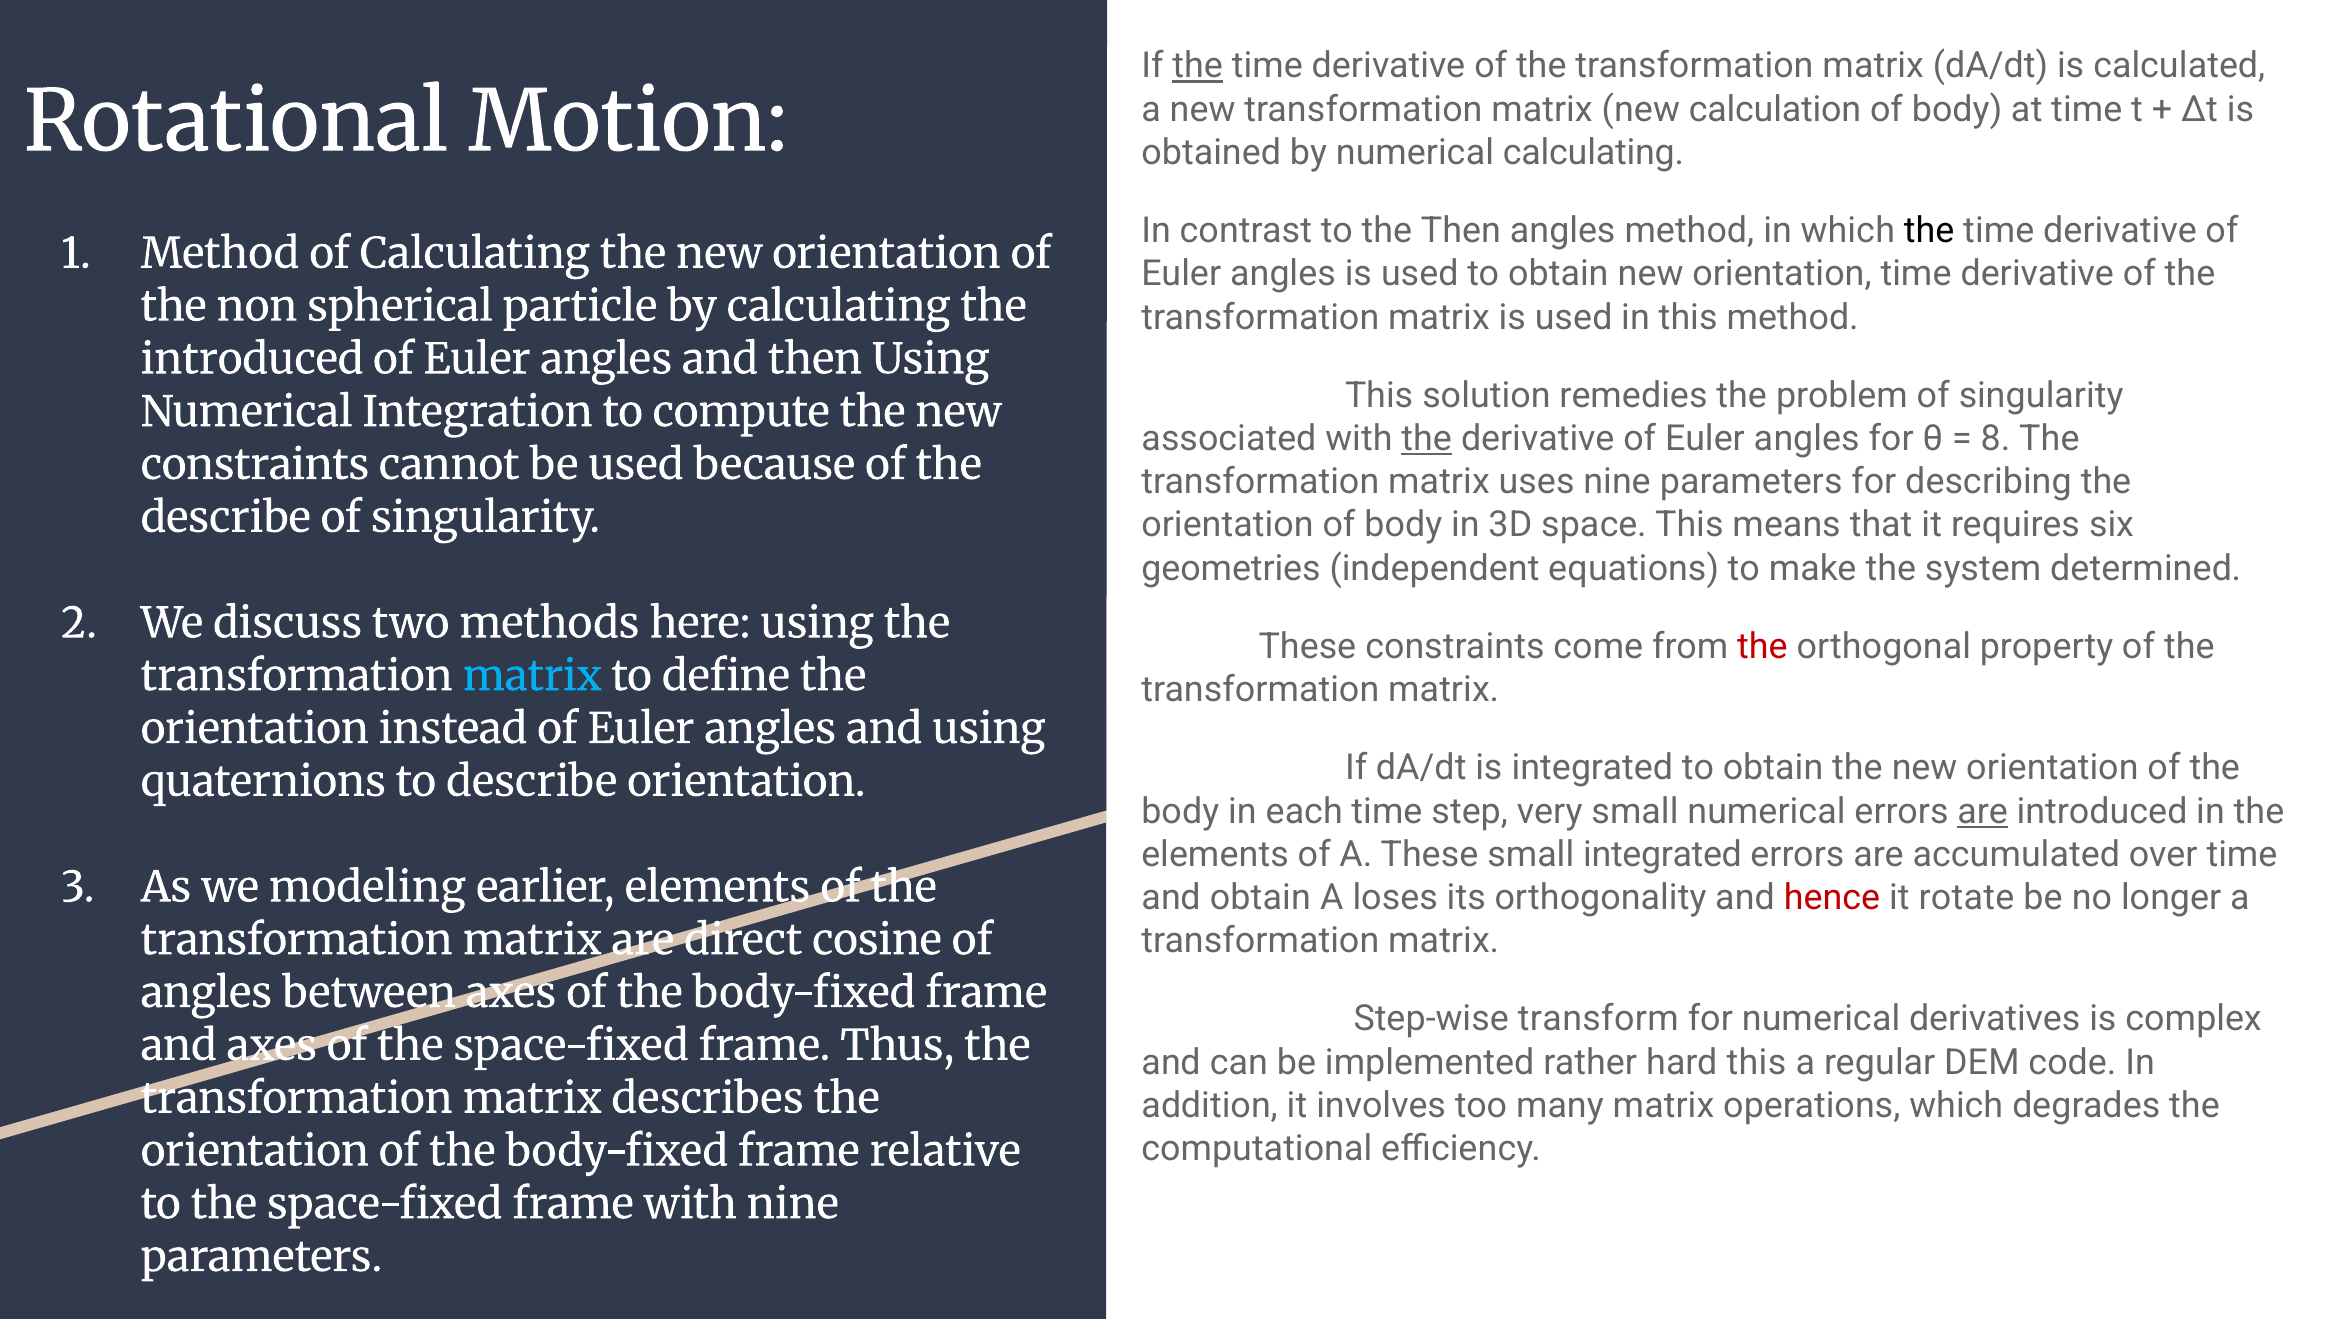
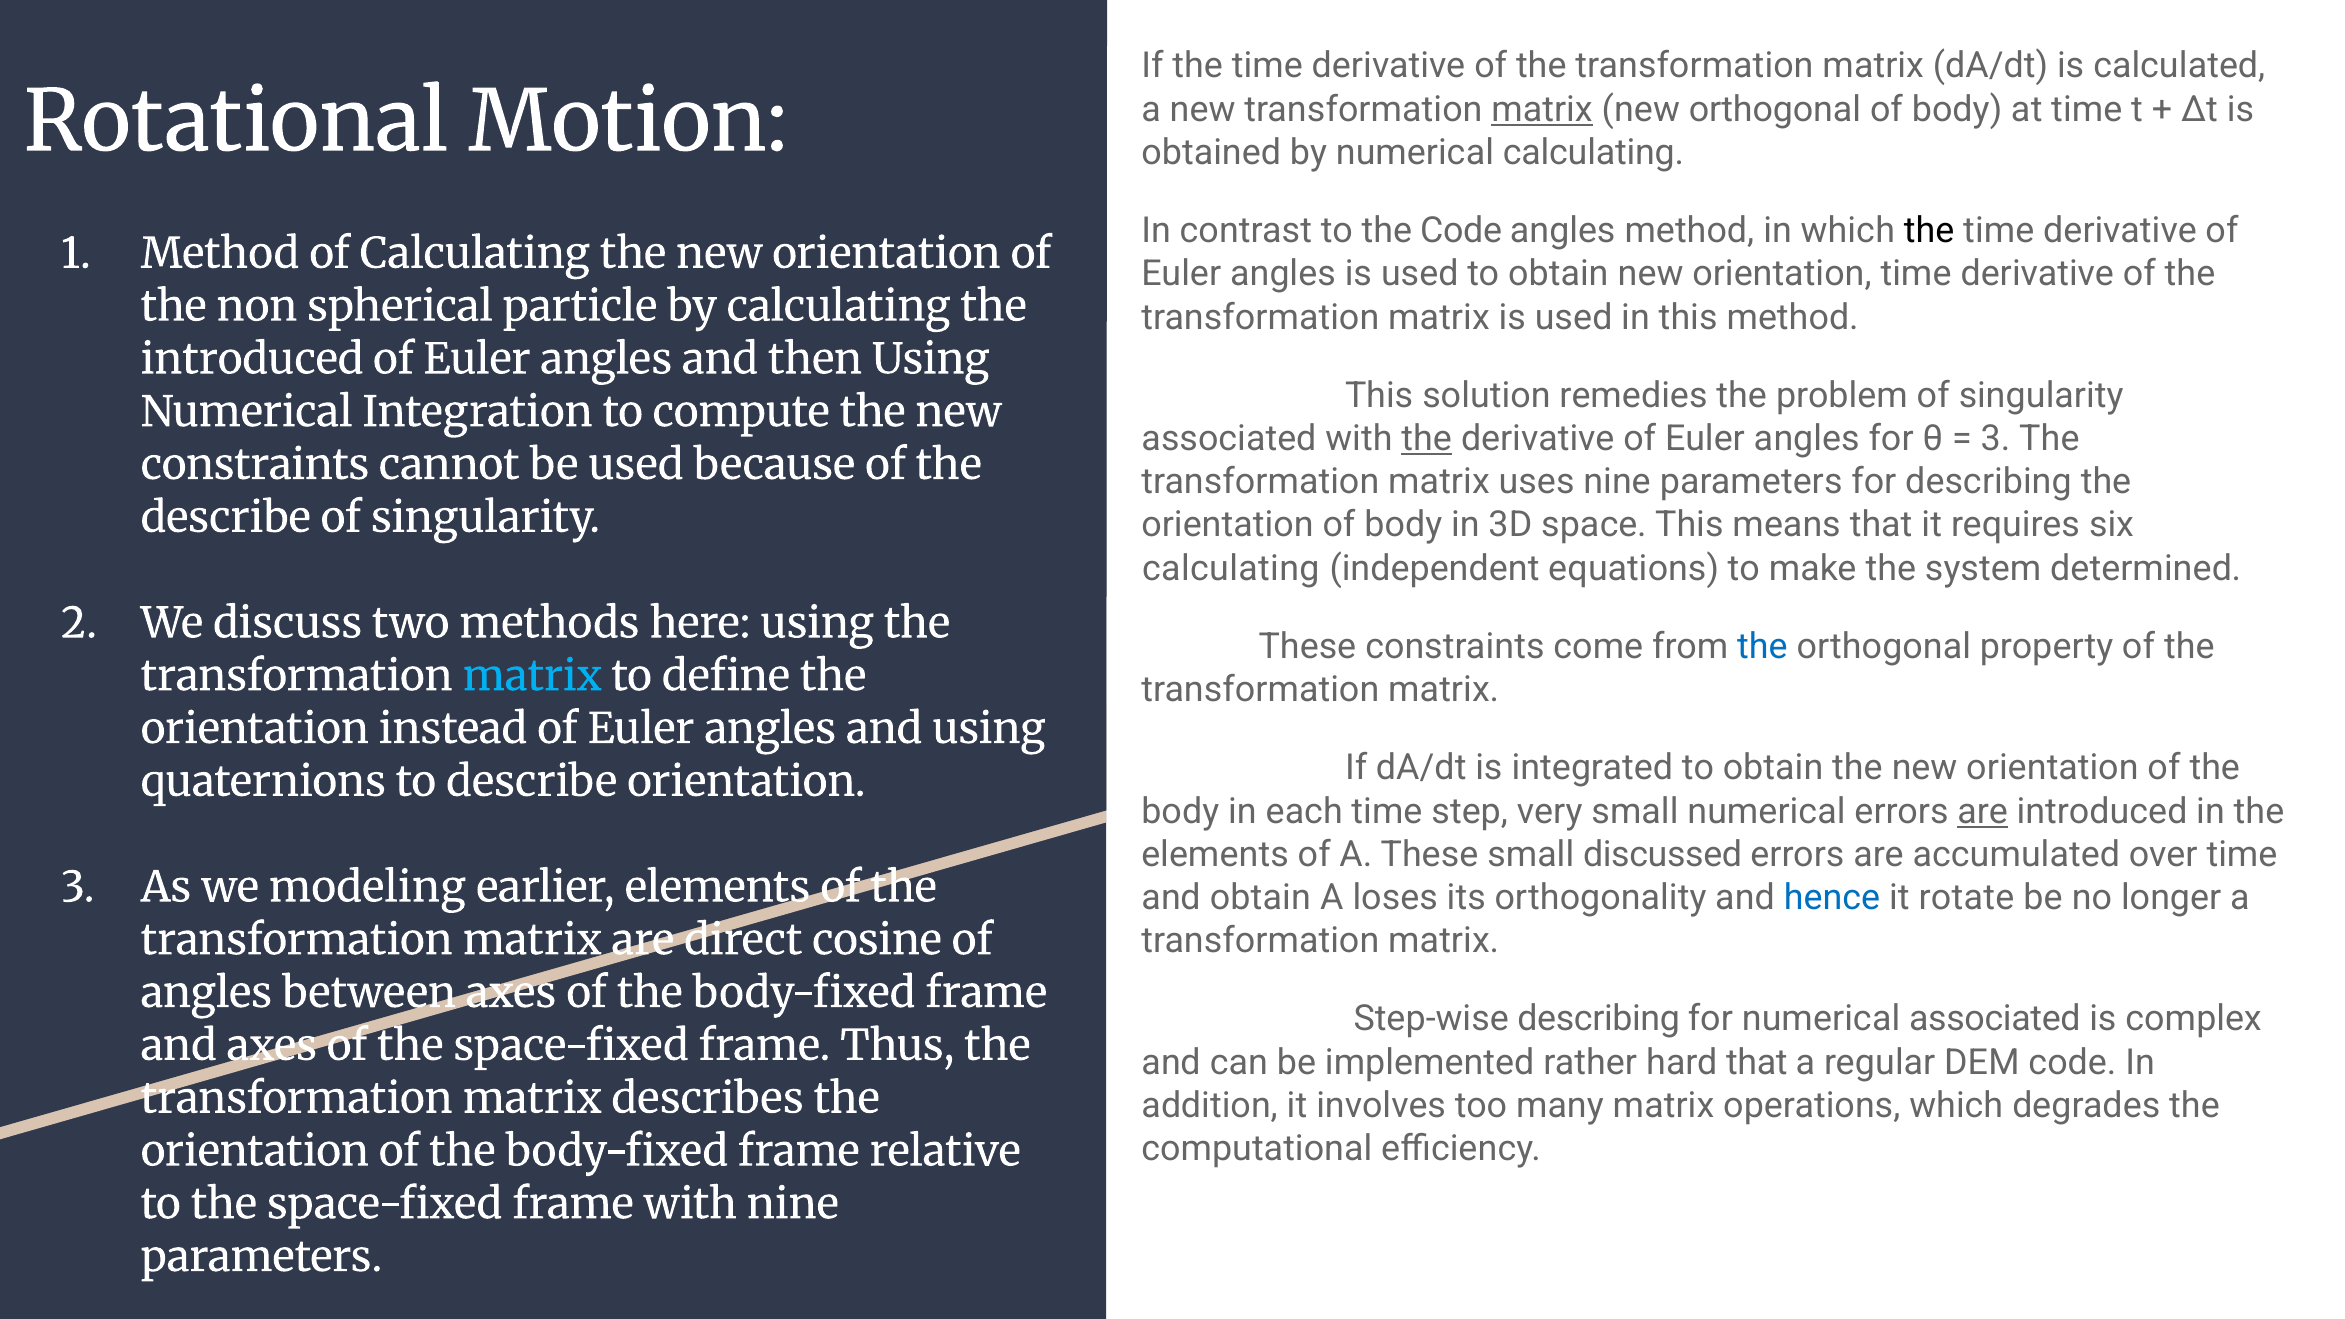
the at (1198, 66) underline: present -> none
matrix at (1542, 109) underline: none -> present
new calculation: calculation -> orthogonal
the Then: Then -> Code
8 at (1995, 439): 8 -> 3
geometries at (1231, 568): geometries -> calculating
the at (1762, 647) colour: red -> blue
small integrated: integrated -> discussed
hence colour: red -> blue
Step‐wise transform: transform -> describing
numerical derivatives: derivatives -> associated
hard this: this -> that
